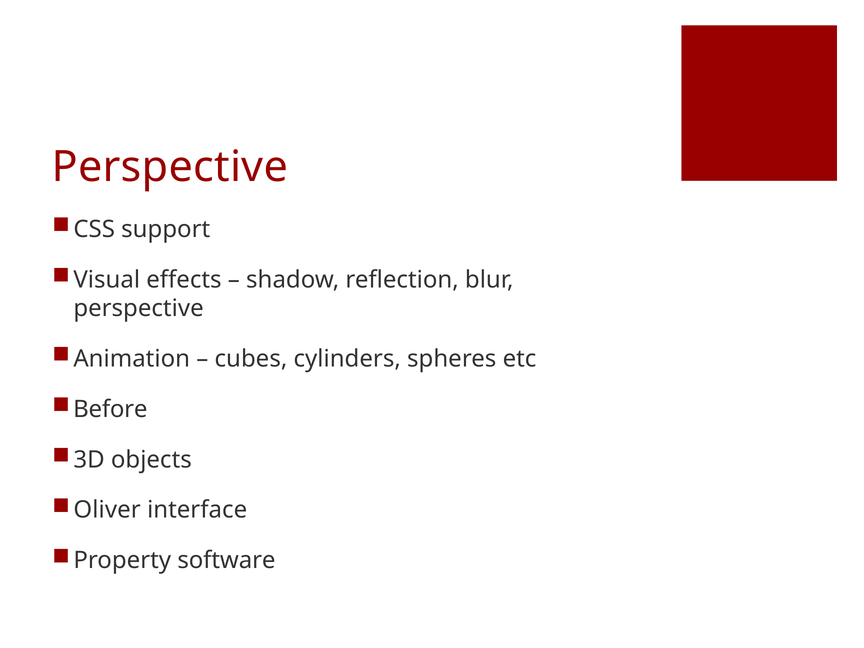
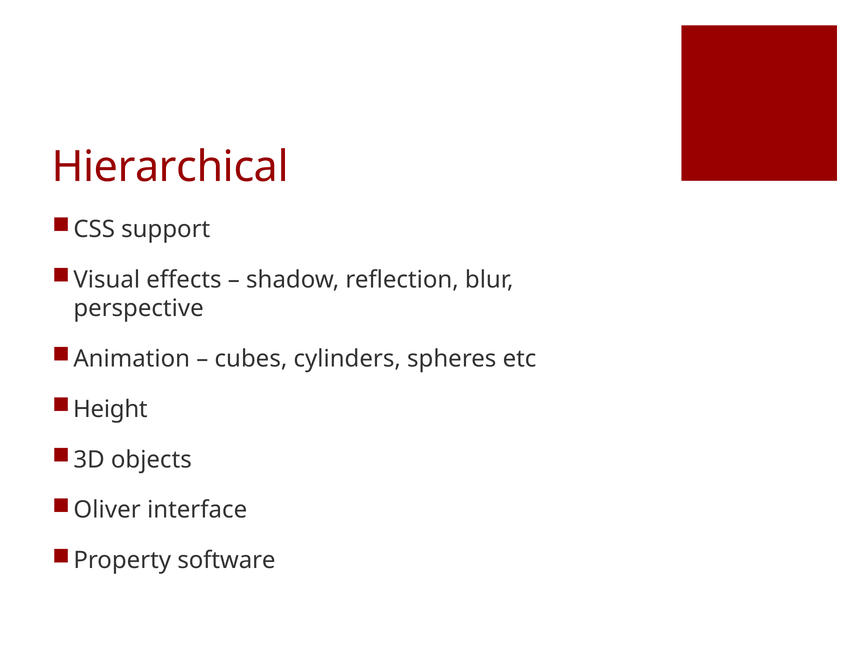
Perspective at (170, 167): Perspective -> Hierarchical
Before: Before -> Height
